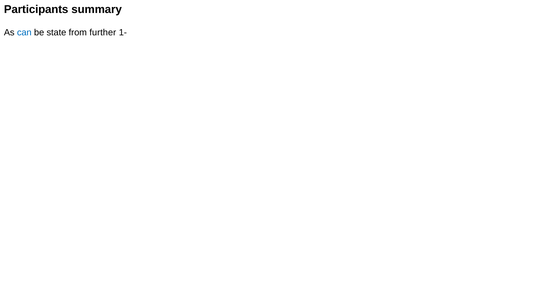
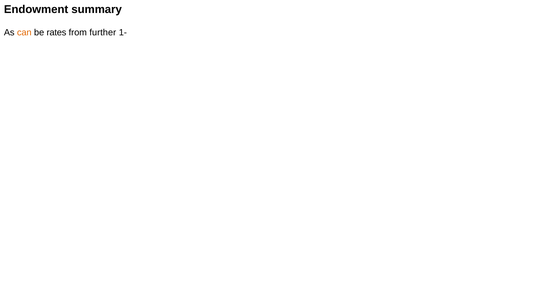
Participants: Participants -> Endowment
can colour: blue -> orange
state: state -> rates
